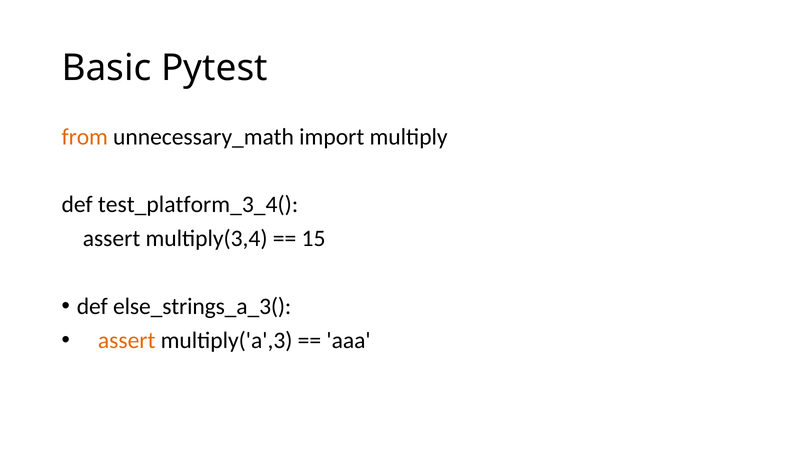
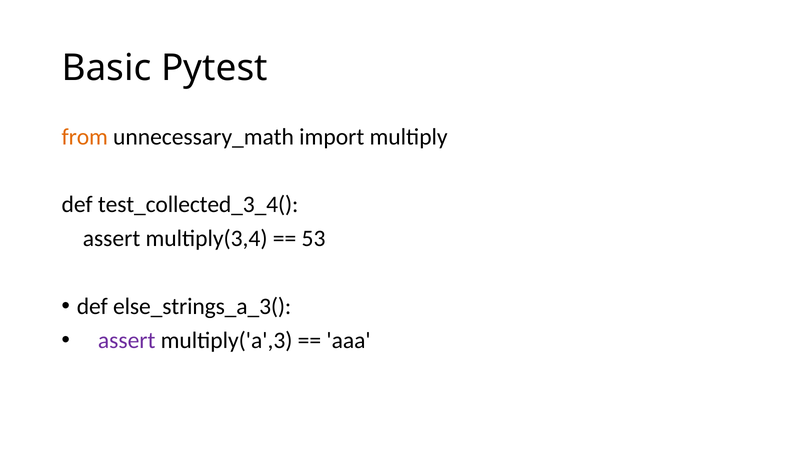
test_platform_3_4(: test_platform_3_4( -> test_collected_3_4(
15: 15 -> 53
assert at (127, 340) colour: orange -> purple
